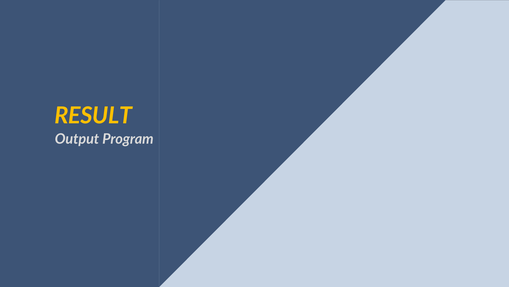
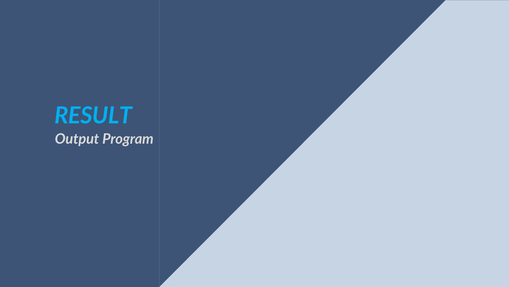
RESULT at (93, 115) colour: yellow -> light blue
